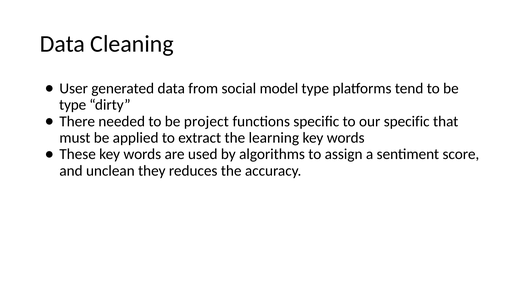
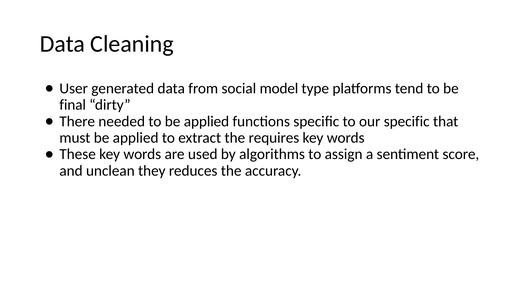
type at (73, 105): type -> final
to be project: project -> applied
learning: learning -> requires
